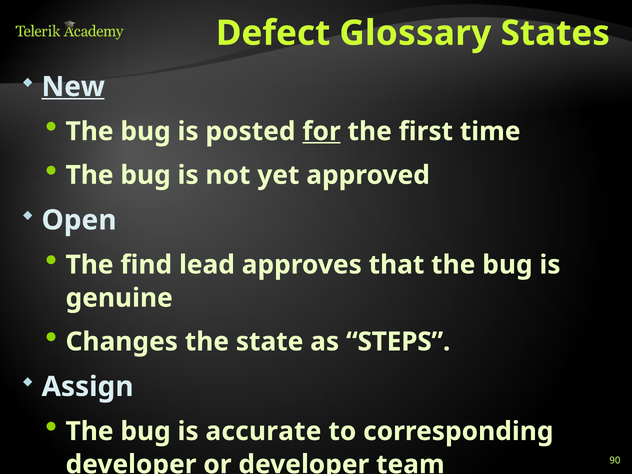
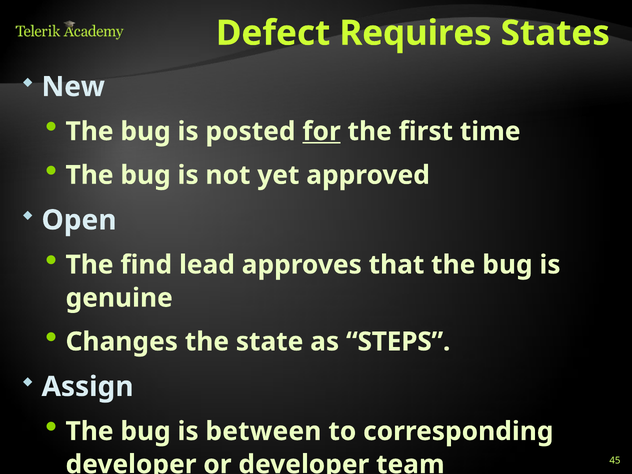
Glossary: Glossary -> Requires
New underline: present -> none
accurate: accurate -> between
90: 90 -> 45
